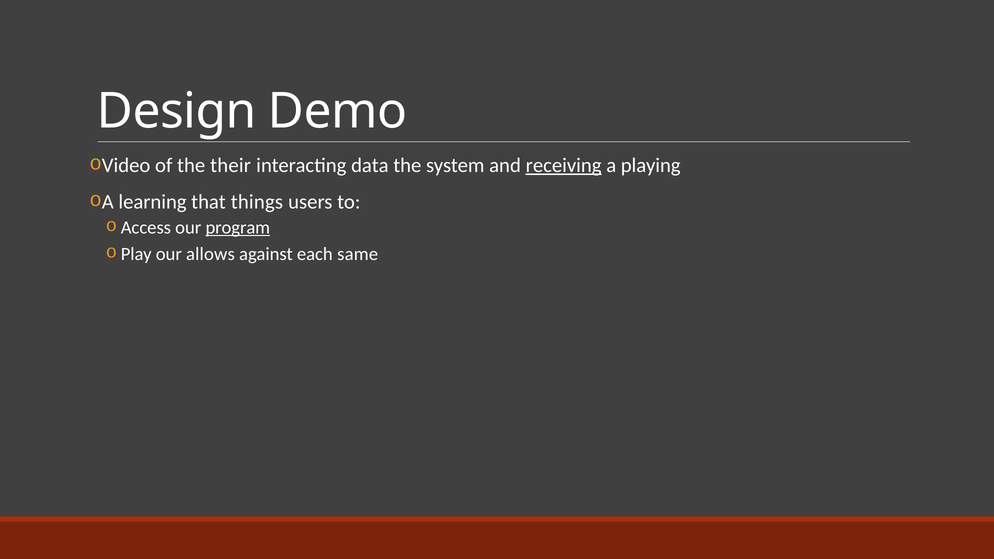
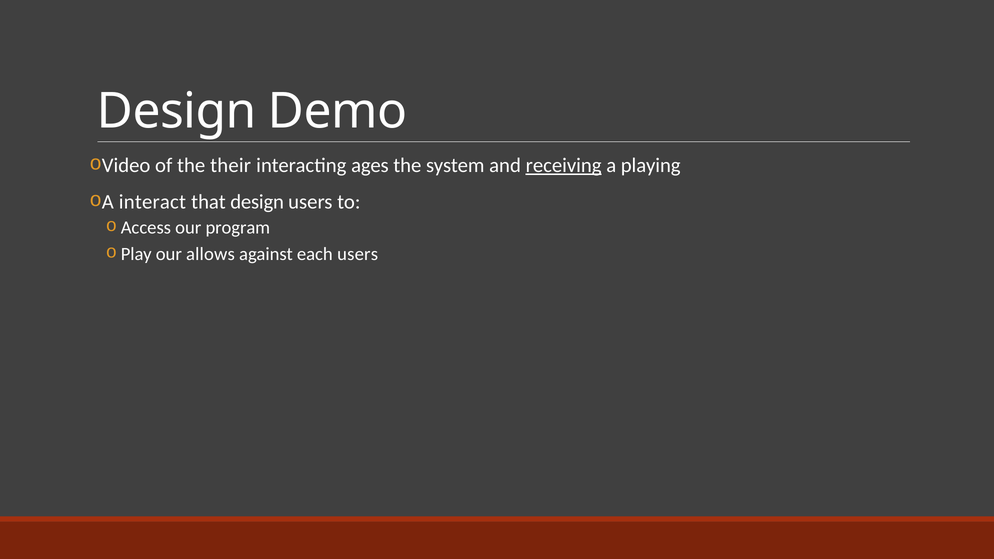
data: data -> ages
learning: learning -> interact
that things: things -> design
program underline: present -> none
each same: same -> users
